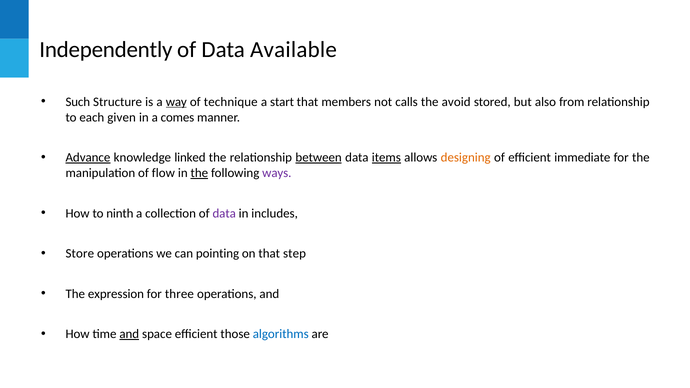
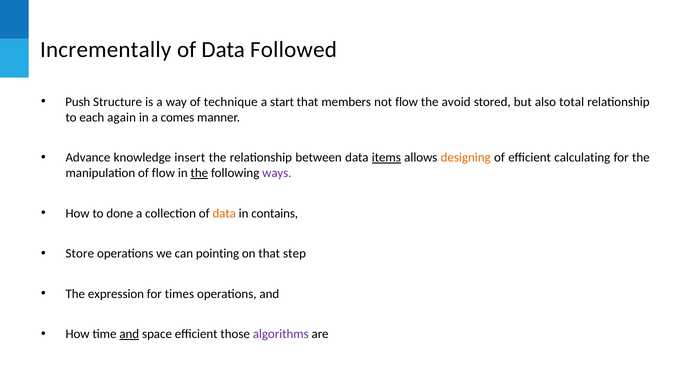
Independently: Independently -> Incrementally
Available: Available -> Followed
Such: Such -> Push
way underline: present -> none
not calls: calls -> flow
from: from -> total
given: given -> again
Advance underline: present -> none
linked: linked -> insert
between underline: present -> none
immediate: immediate -> calculating
ninth: ninth -> done
data at (224, 213) colour: purple -> orange
includes: includes -> contains
three: three -> times
algorithms colour: blue -> purple
